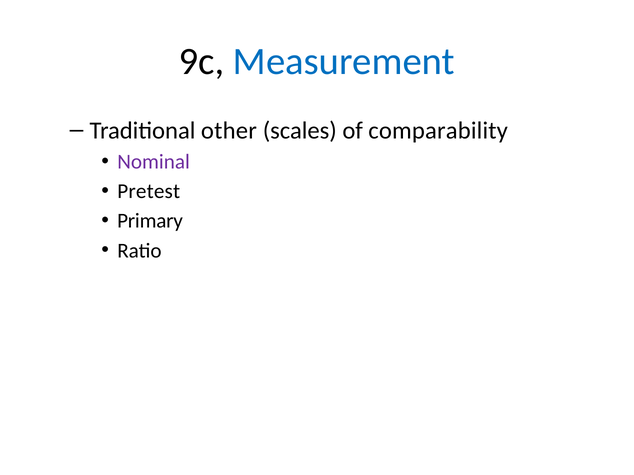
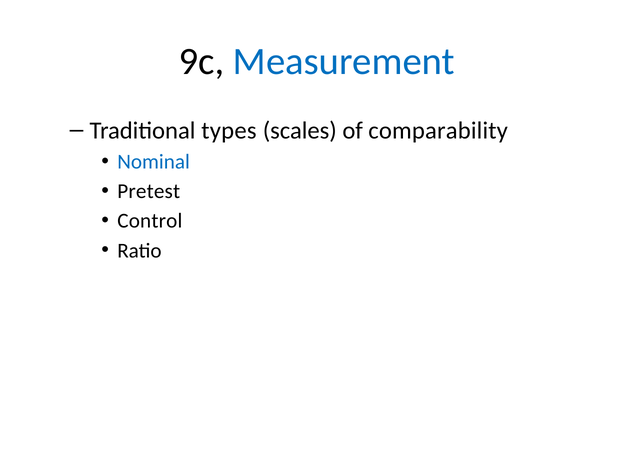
other: other -> types
Nominal colour: purple -> blue
Primary: Primary -> Control
